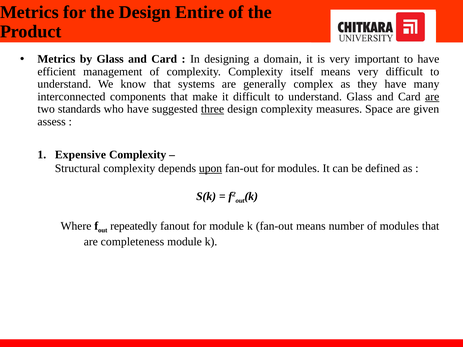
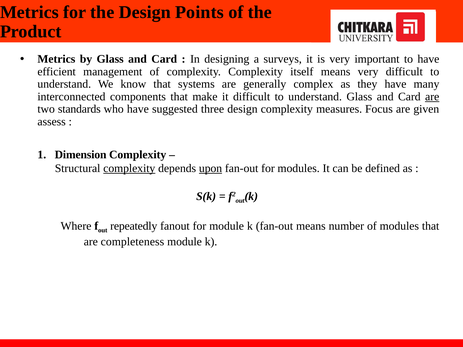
Entire: Entire -> Points
domain: domain -> surveys
three underline: present -> none
Space: Space -> Focus
Expensive: Expensive -> Dimension
complexity at (129, 169) underline: none -> present
